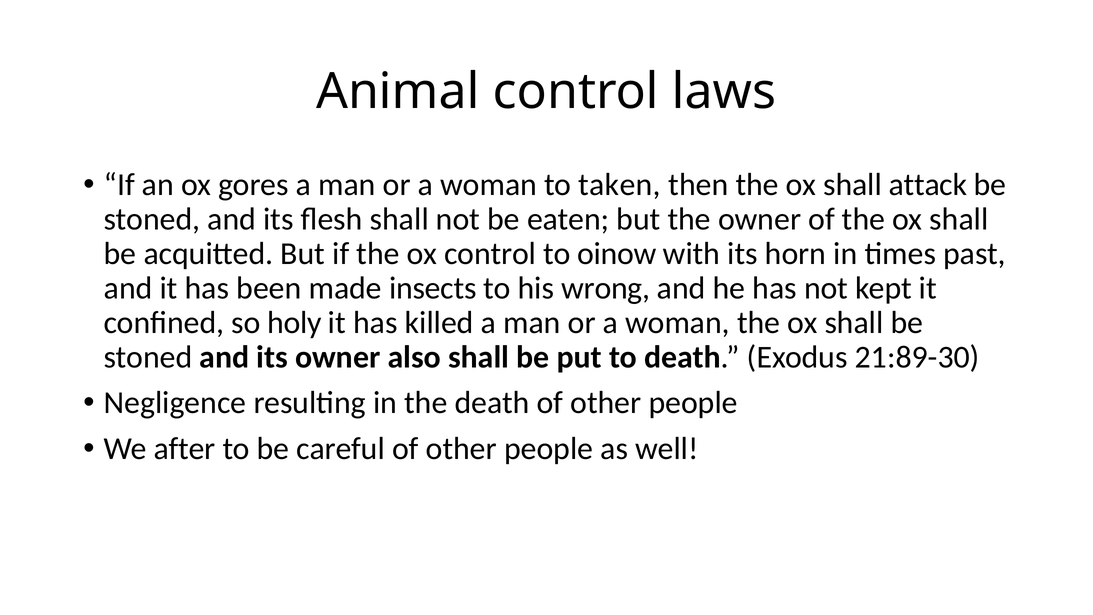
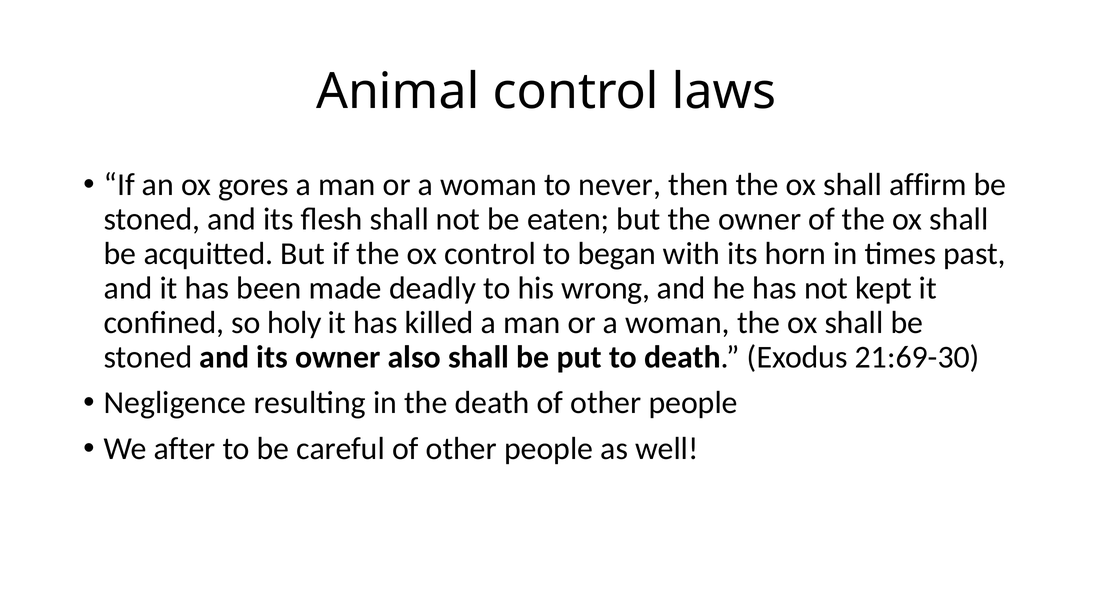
taken: taken -> never
attack: attack -> affirm
oinow: oinow -> began
insects: insects -> deadly
21:89-30: 21:89-30 -> 21:69-30
